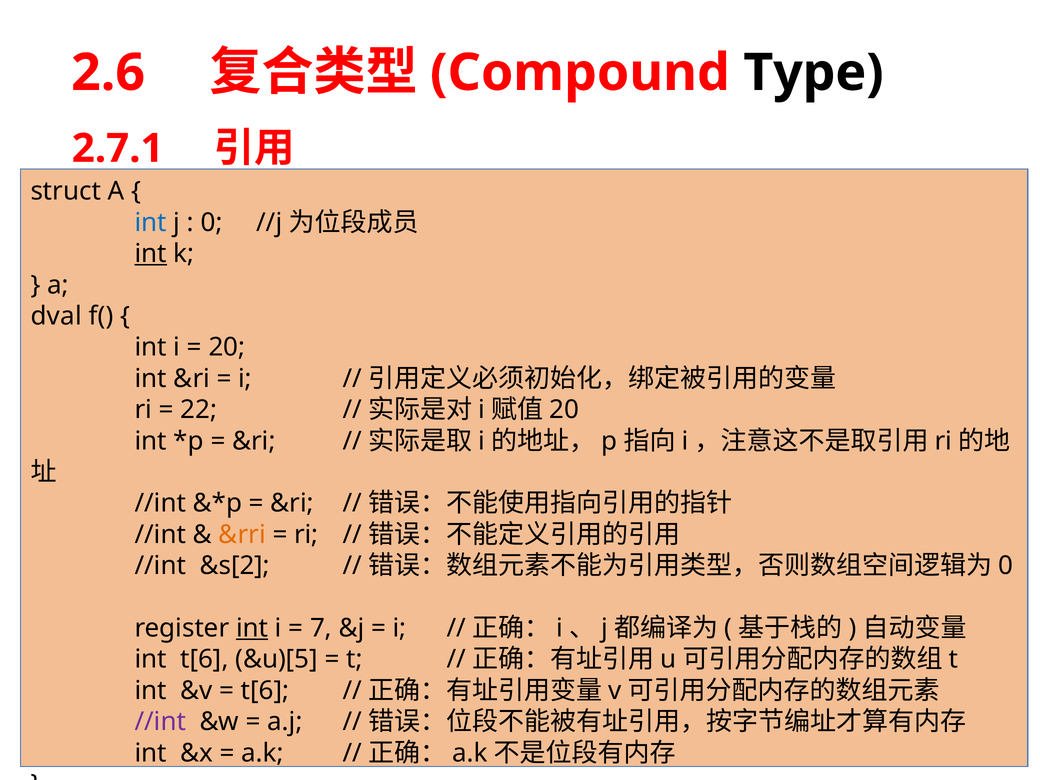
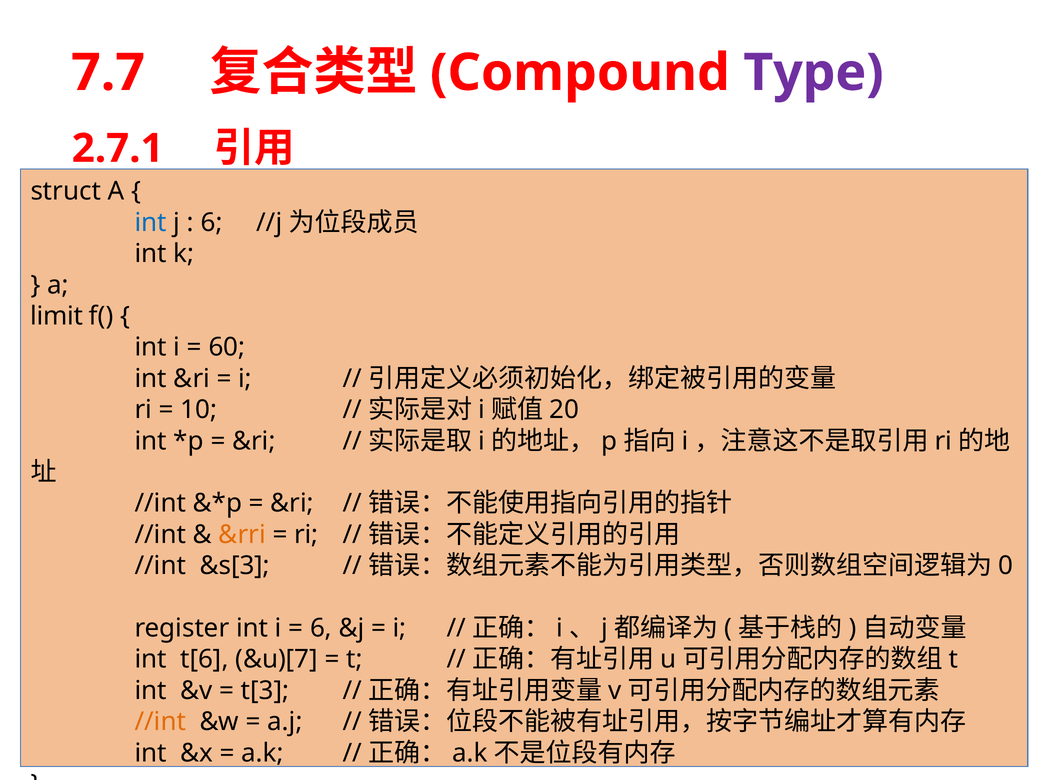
2.6: 2.6 -> 7.7
Type colour: black -> purple
0 at (212, 223): 0 -> 6
int at (151, 254) underline: present -> none
dval: dval -> limit
20: 20 -> 60
22: 22 -> 10
&s[2: &s[2 -> &s[3
int at (252, 628) underline: present -> none
7 at (321, 628): 7 -> 6
&u)[5: &u)[5 -> &u)[7
t[6 at (265, 691): t[6 -> t[3
//int at (160, 722) colour: purple -> orange
